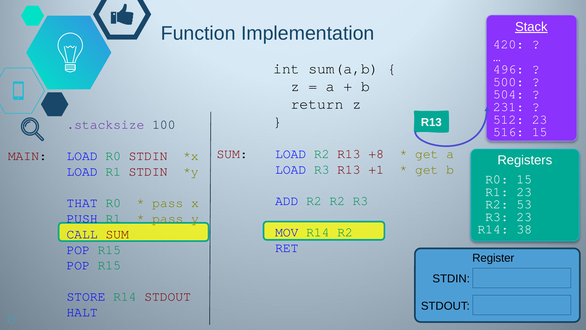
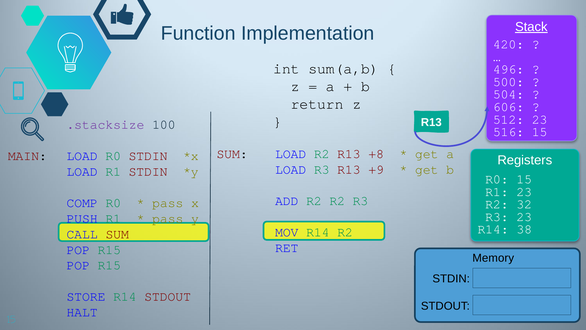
231: 231 -> 606
+1: +1 -> +9
THAT: THAT -> COMP
53: 53 -> 32
Register: Register -> Memory
